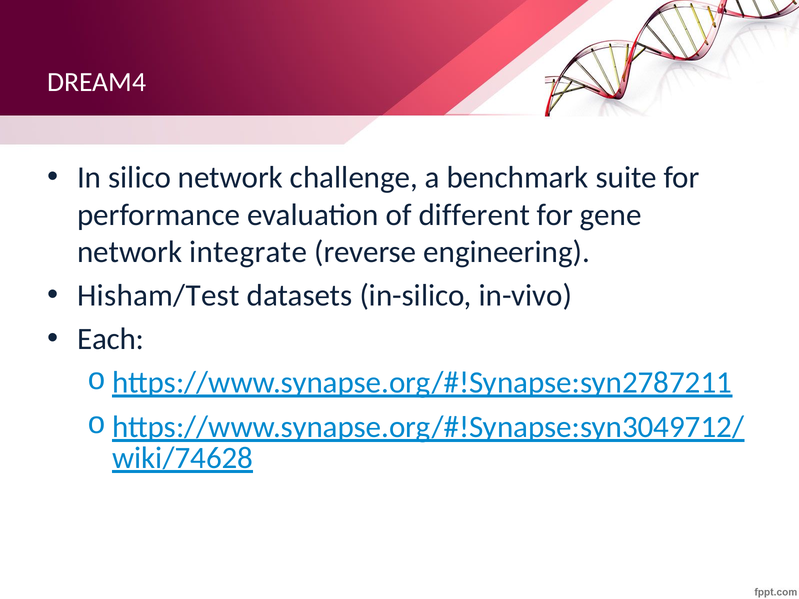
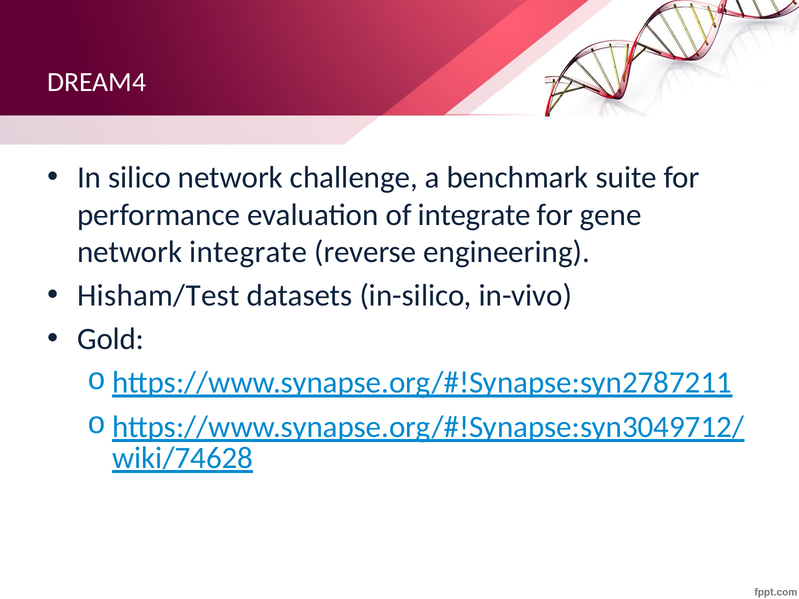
of different: different -> integrate
Each: Each -> Gold
